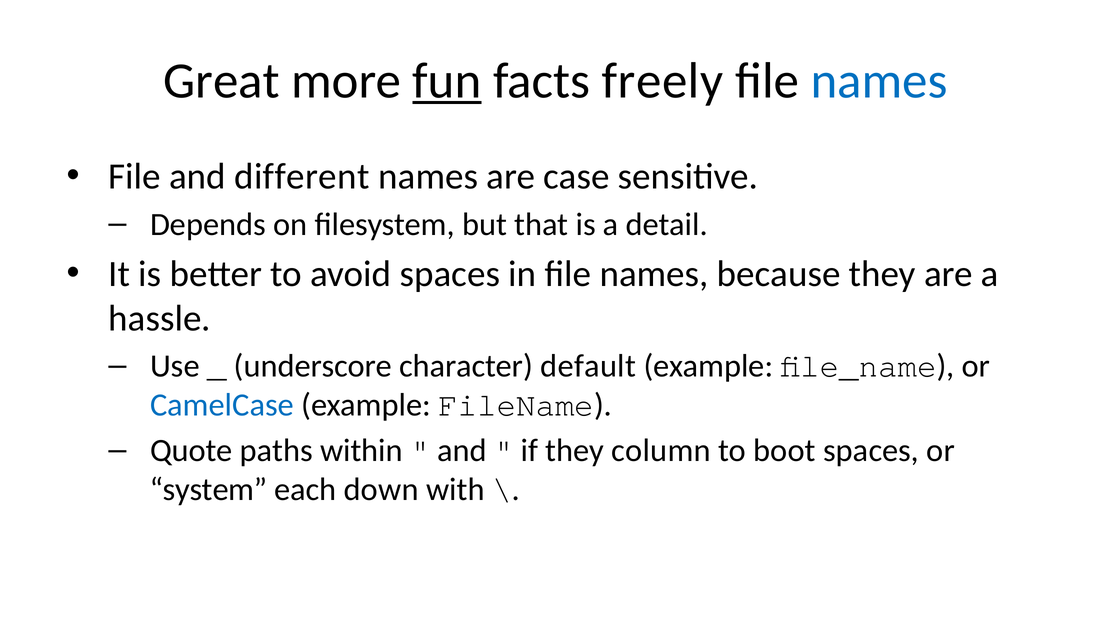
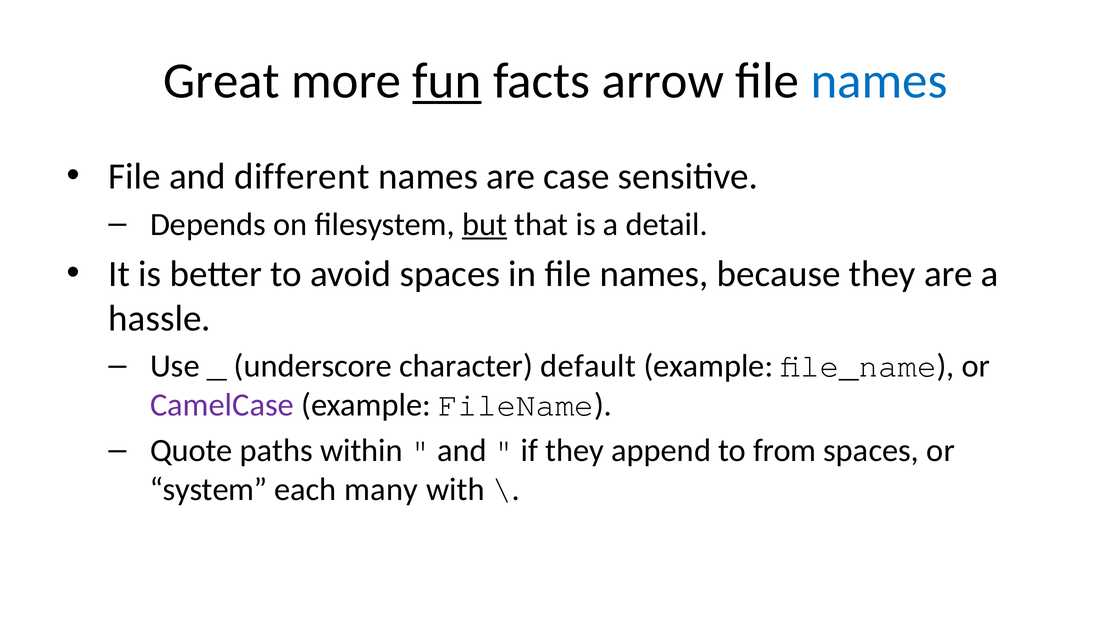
freely: freely -> arrow
but underline: none -> present
CamelCase colour: blue -> purple
column: column -> append
boot: boot -> from
down: down -> many
